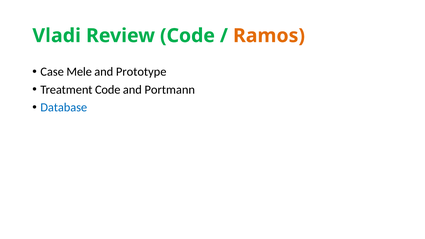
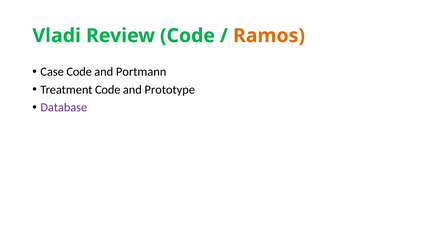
Case Mele: Mele -> Code
Prototype: Prototype -> Portmann
Portmann: Portmann -> Prototype
Database colour: blue -> purple
